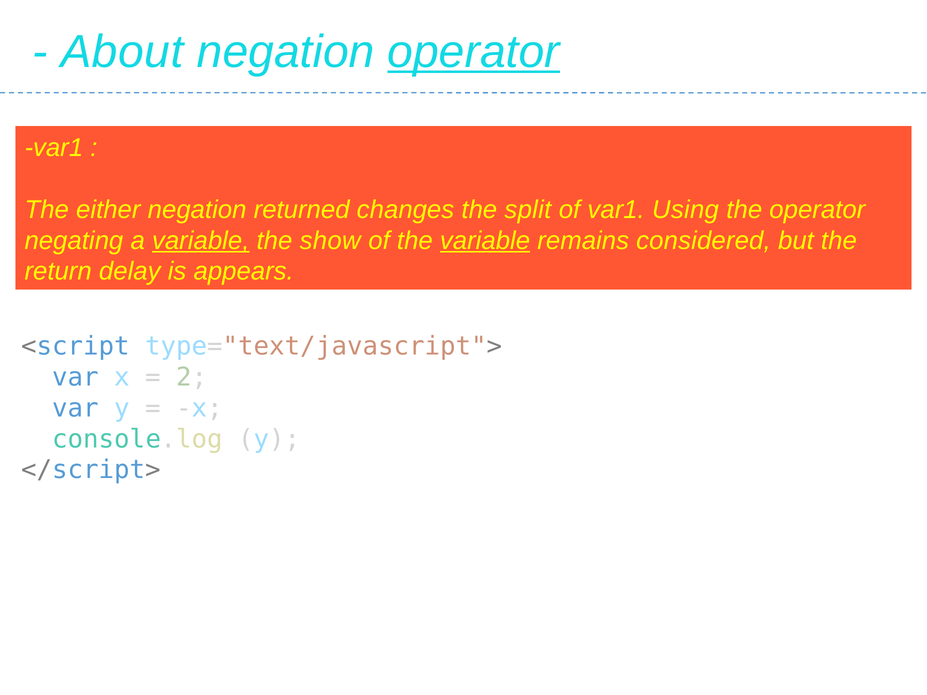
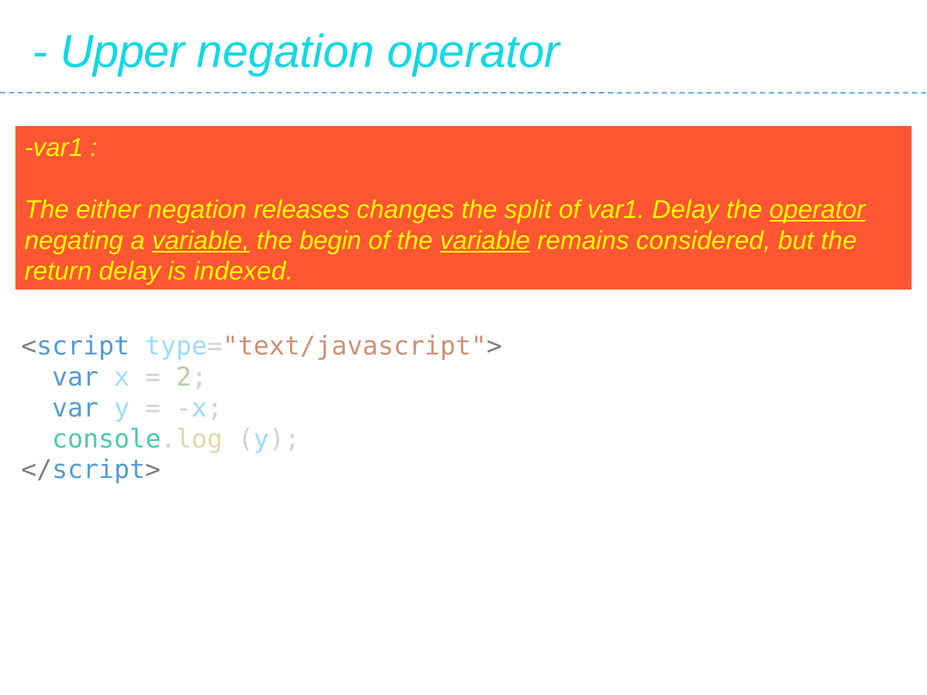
About: About -> Upper
operator at (474, 52) underline: present -> none
returned: returned -> releases
var1 Using: Using -> Delay
operator at (817, 210) underline: none -> present
show: show -> begin
appears: appears -> indexed
